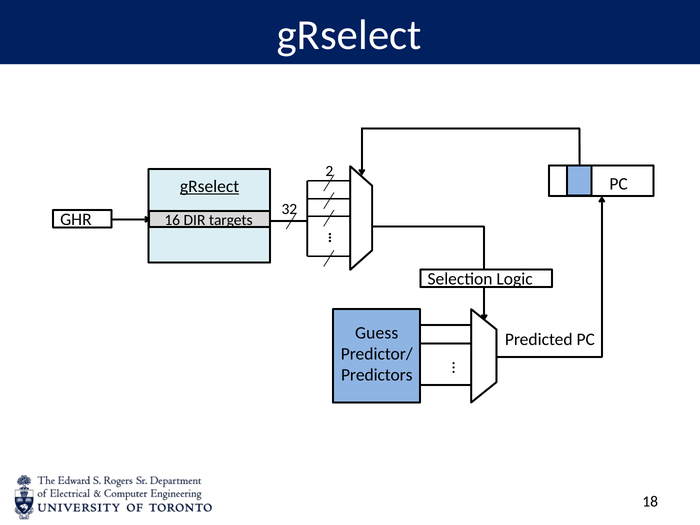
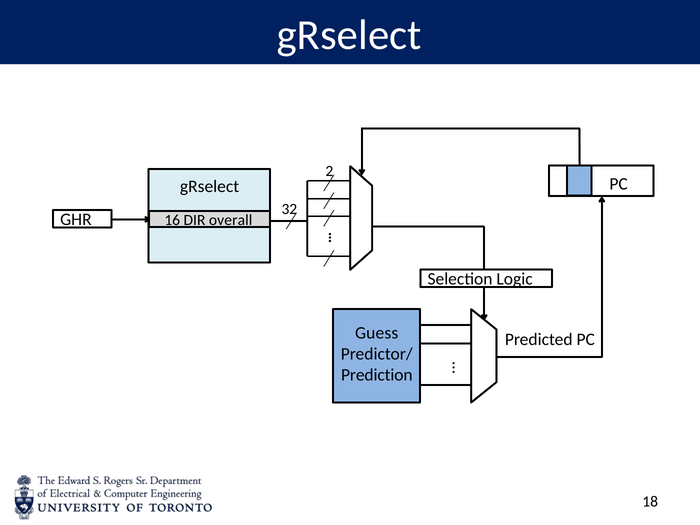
gRselect at (210, 186) underline: present -> none
targets: targets -> overall
Predictors: Predictors -> Prediction
